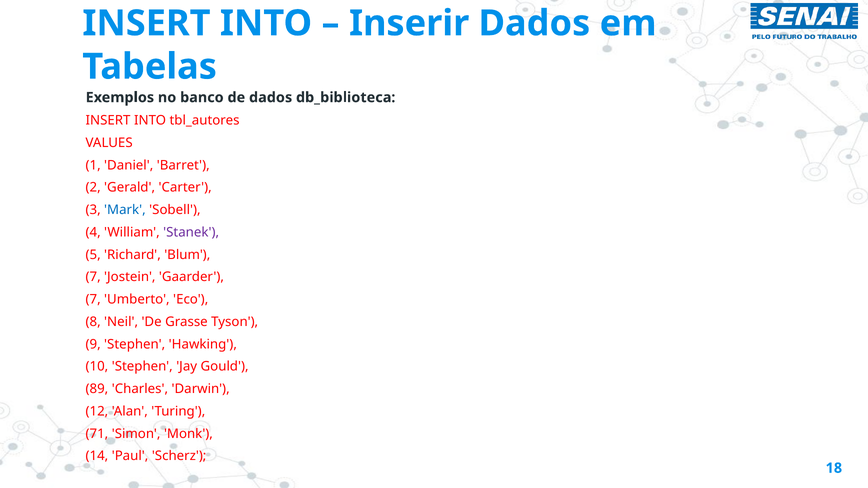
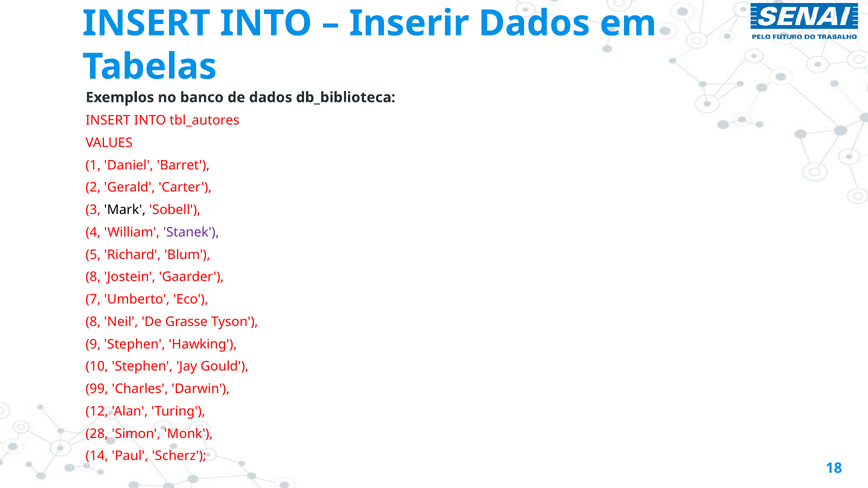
Mark colour: blue -> black
7 at (93, 277): 7 -> 8
89: 89 -> 99
71: 71 -> 28
